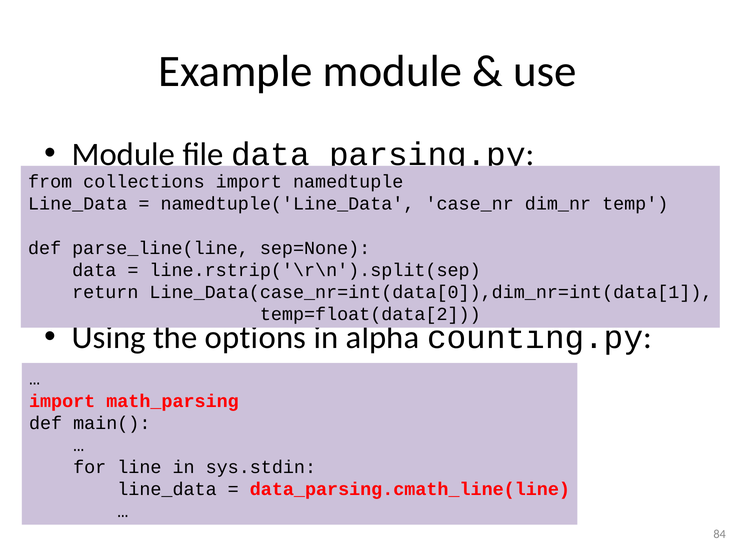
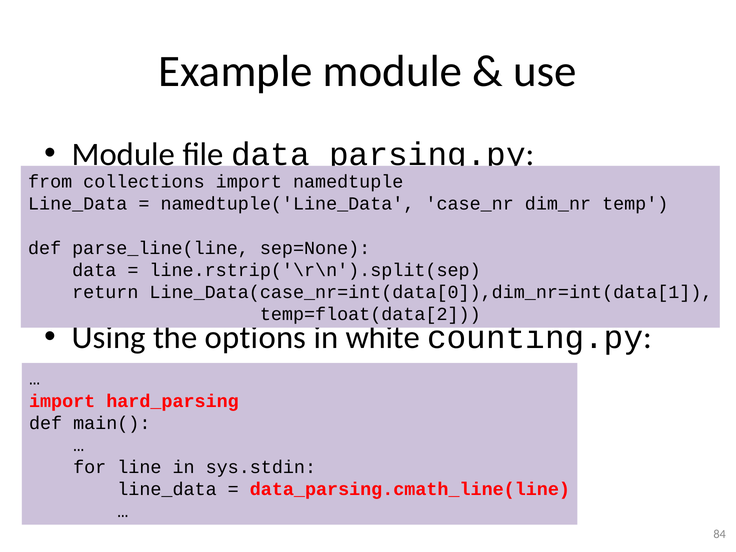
alpha: alpha -> white
math_parsing: math_parsing -> hard_parsing
